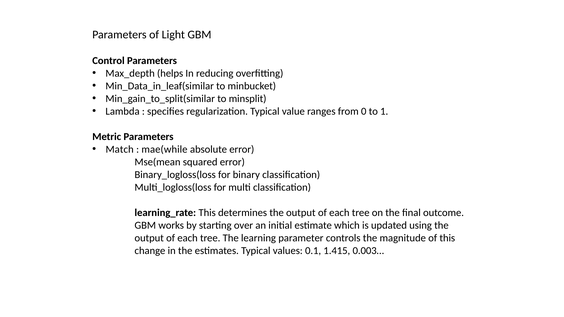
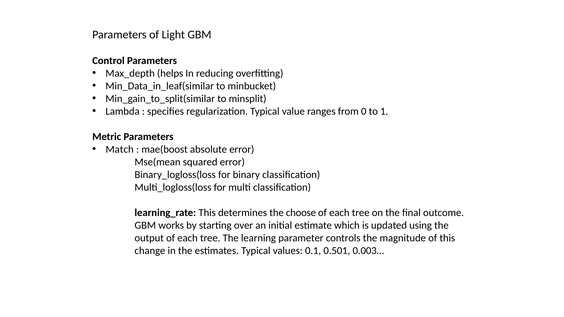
mae(while: mae(while -> mae(boost
determines the output: output -> choose
1.415: 1.415 -> 0.501
